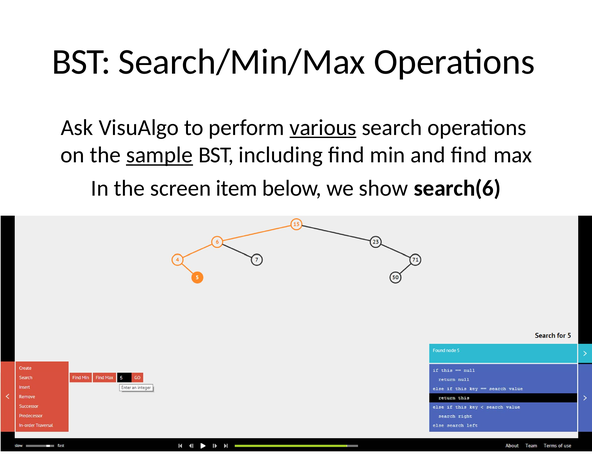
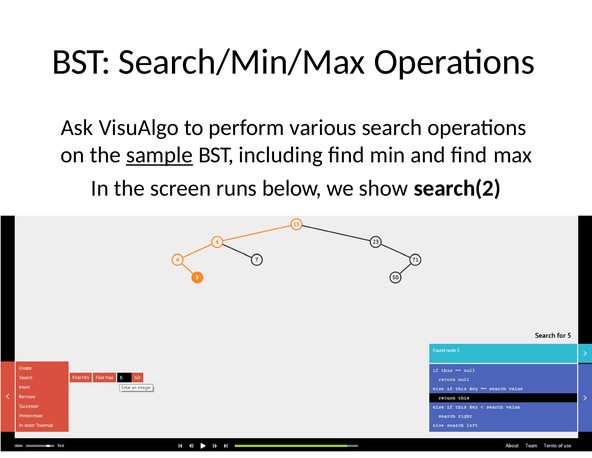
various underline: present -> none
item: item -> runs
search(6: search(6 -> search(2
